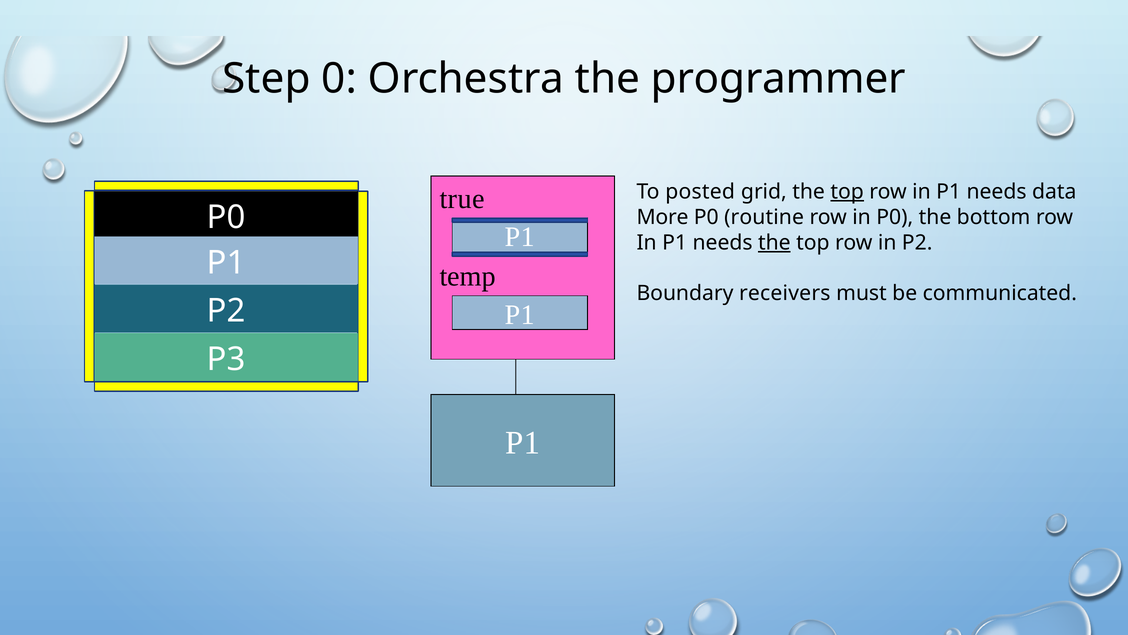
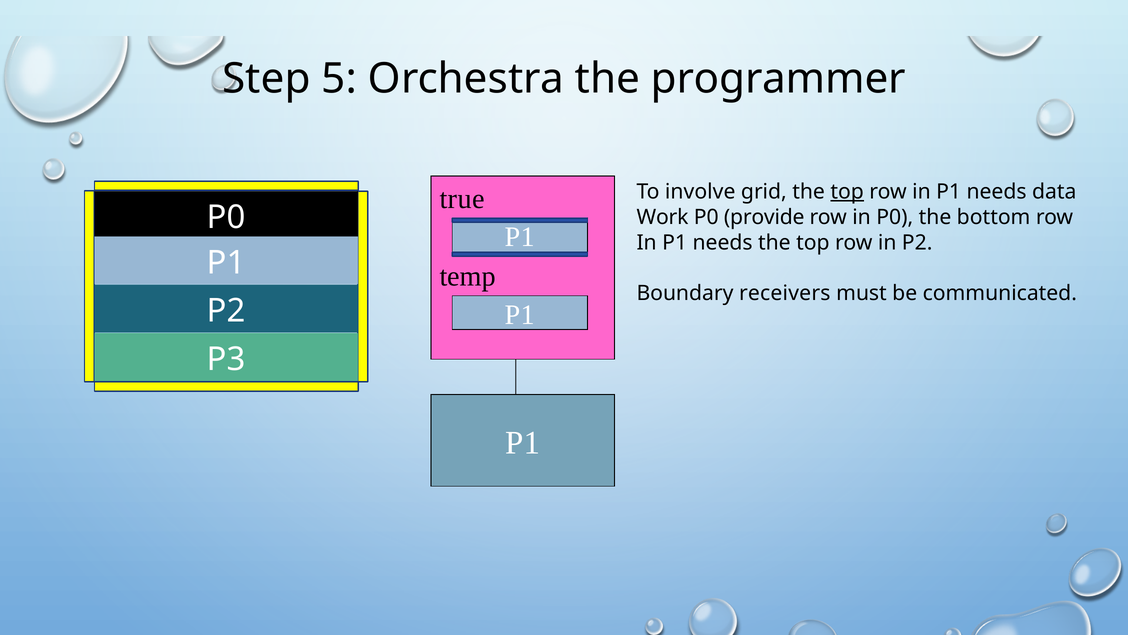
0: 0 -> 5
posted: posted -> involve
More: More -> Work
routine: routine -> provide
the at (774, 242) underline: present -> none
